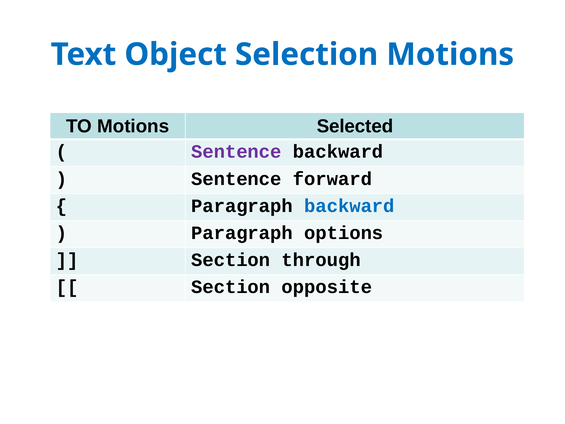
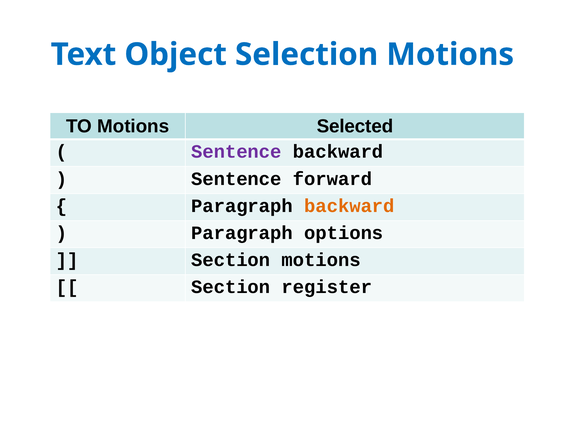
backward at (349, 206) colour: blue -> orange
Section through: through -> motions
opposite: opposite -> register
